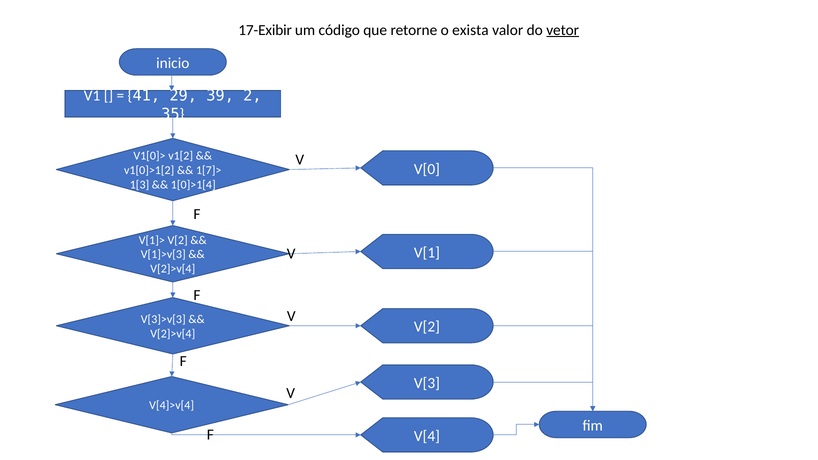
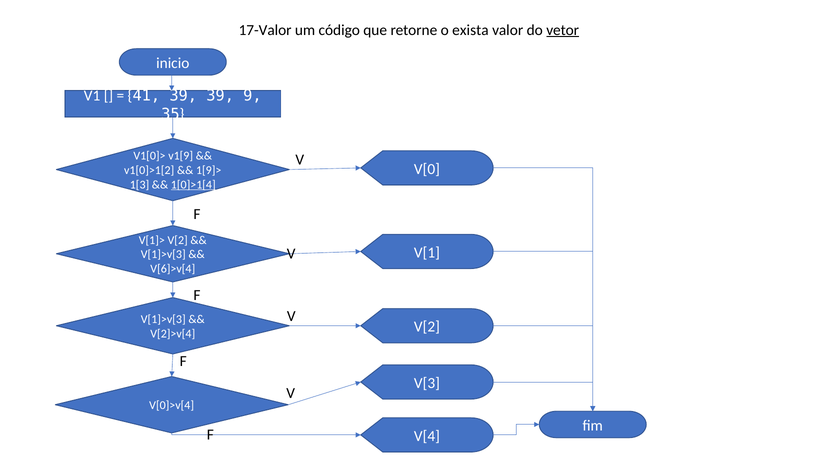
17-Exibir: 17-Exibir -> 17-Valor
41 29: 29 -> 39
2: 2 -> 9
v1[2: v1[2 -> v1[9
1[7]>: 1[7]> -> 1[9]>
1[0]>1[4 underline: none -> present
V[2]>v[4 at (173, 269): V[2]>v[4 -> V[6]>v[4
V[3]>v[3 at (163, 319): V[3]>v[3 -> V[1]>v[3
V[4]>v[4: V[4]>v[4 -> V[0]>v[4
